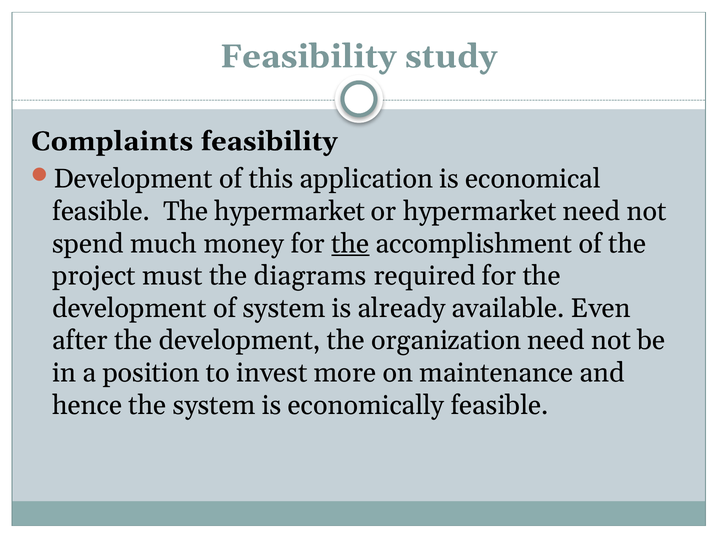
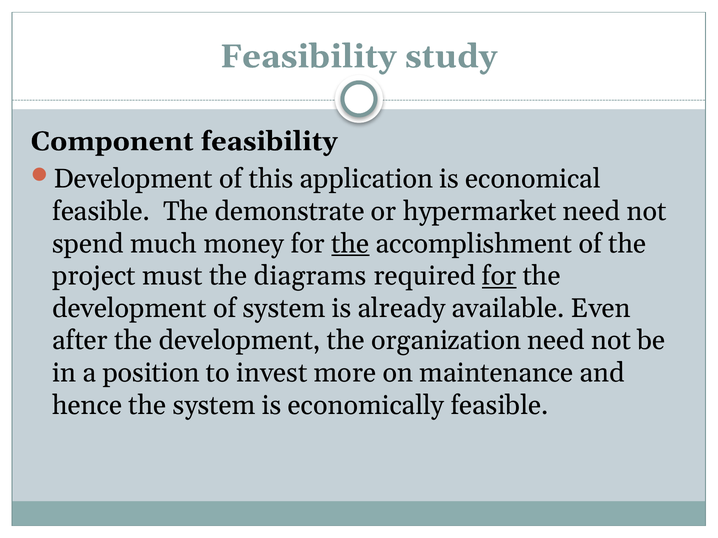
Complaints: Complaints -> Component
The hypermarket: hypermarket -> demonstrate
for at (499, 276) underline: none -> present
